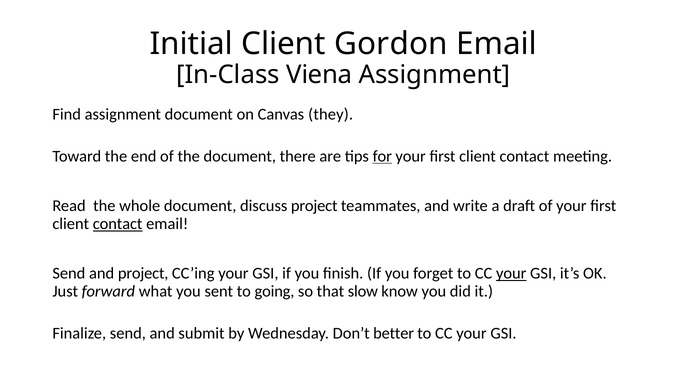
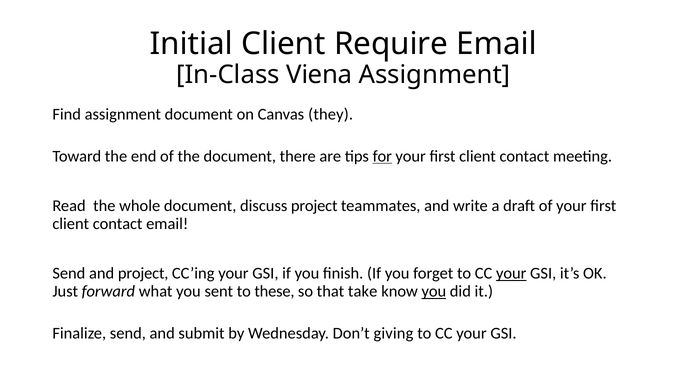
Gordon: Gordon -> Require
contact at (118, 224) underline: present -> none
going: going -> these
slow: slow -> take
you at (434, 292) underline: none -> present
better: better -> giving
